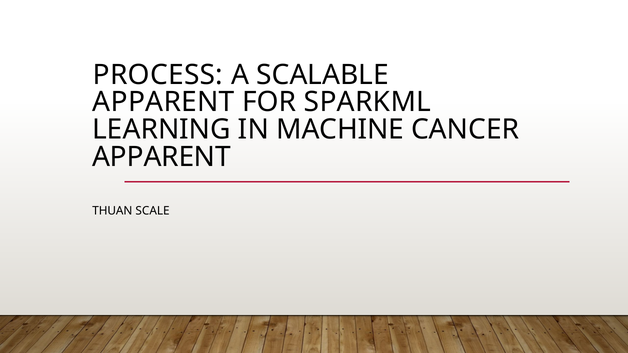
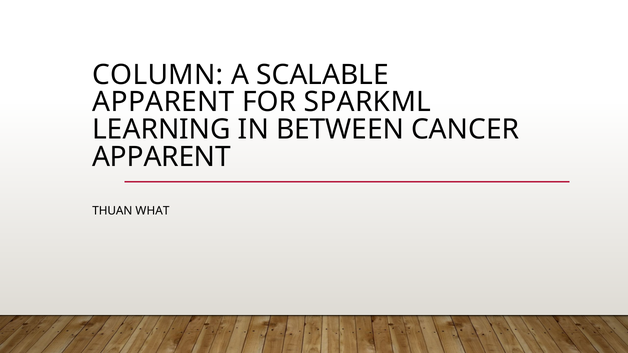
PROCESS: PROCESS -> COLUMN
MACHINE: MACHINE -> BETWEEN
SCALE: SCALE -> WHAT
